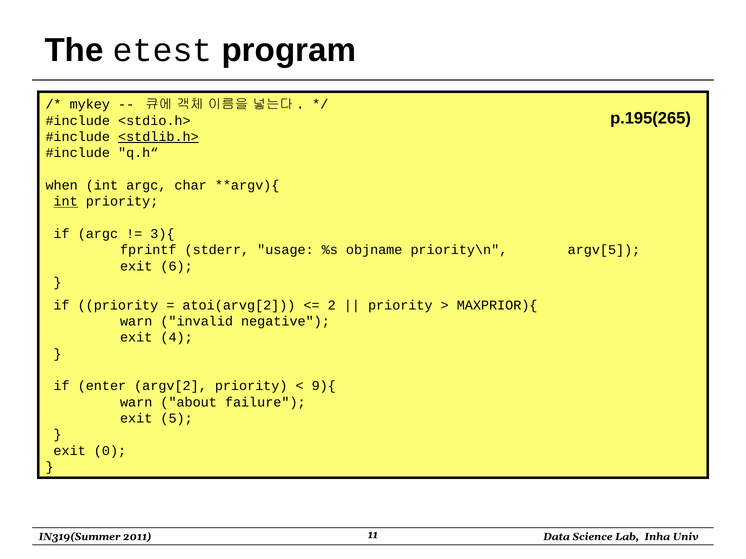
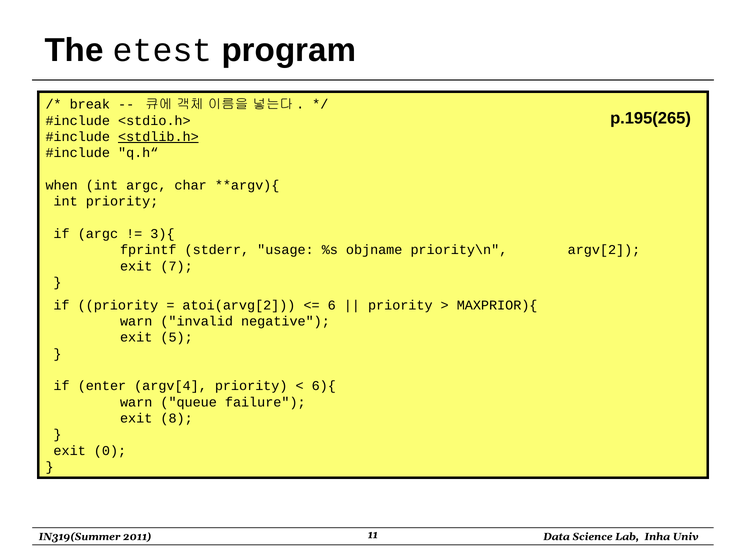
mykey: mykey -> break
int at (66, 202) underline: present -> none
argv[5: argv[5 -> argv[2
6: 6 -> 7
2: 2 -> 6
4: 4 -> 5
argv[2: argv[2 -> argv[4
9){: 9){ -> 6){
about: about -> queue
5: 5 -> 8
